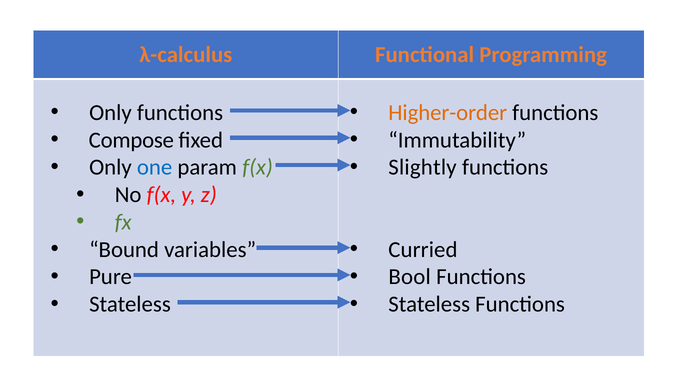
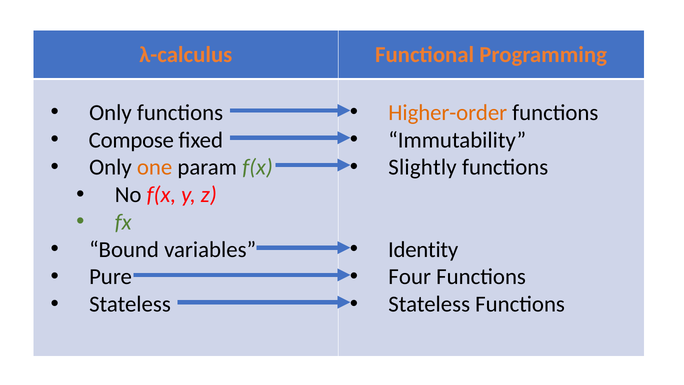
one colour: blue -> orange
Curried: Curried -> Identity
Bool: Bool -> Four
